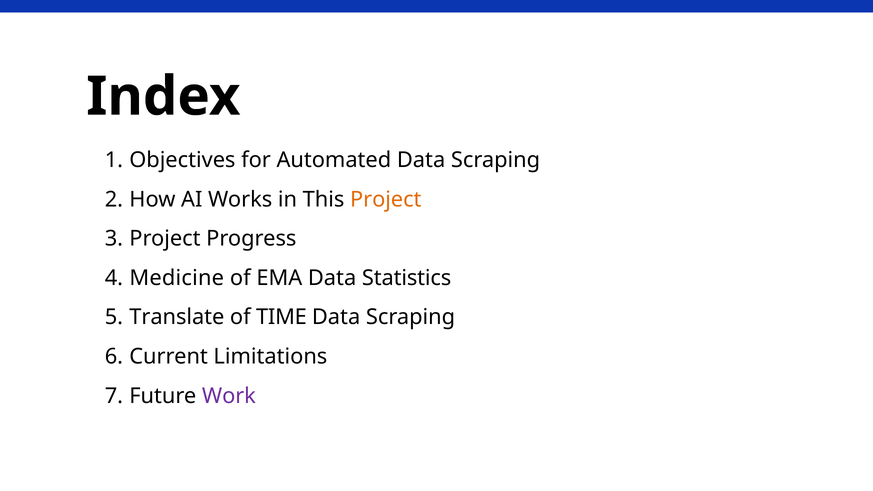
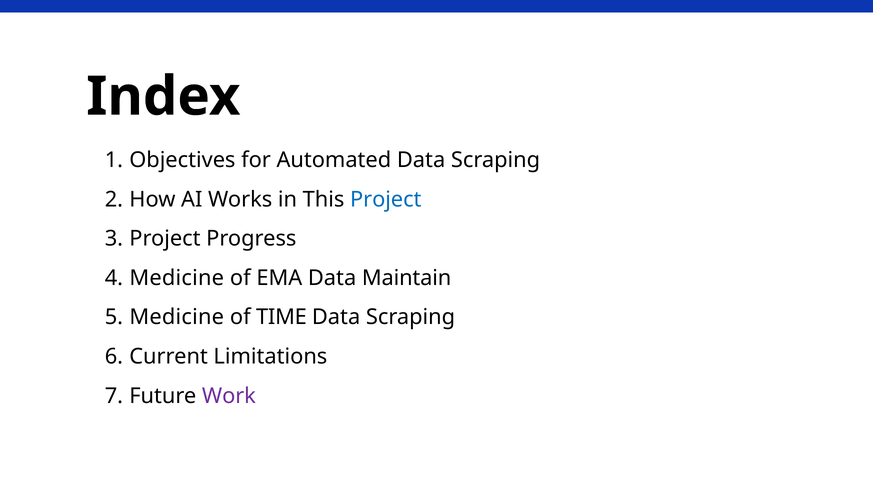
Project at (386, 199) colour: orange -> blue
Statistics: Statistics -> Maintain
Translate at (177, 317): Translate -> Medicine
